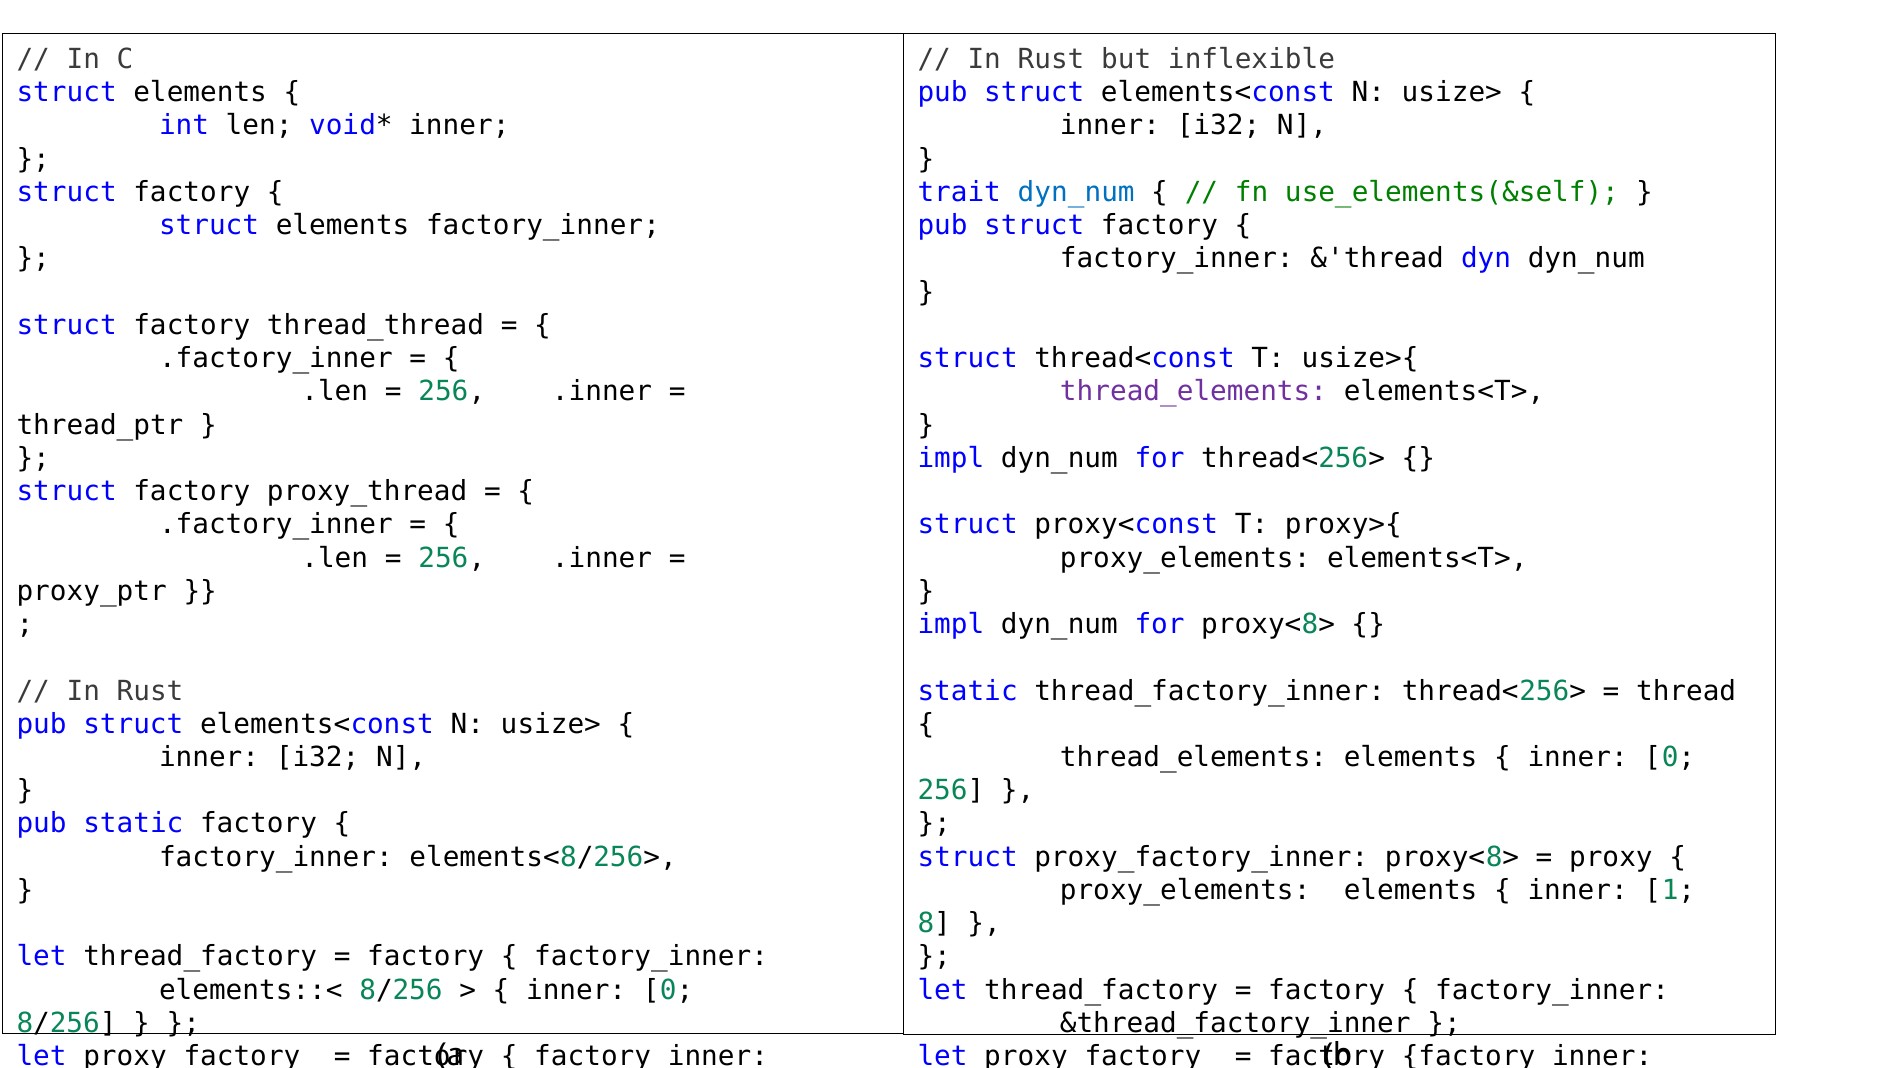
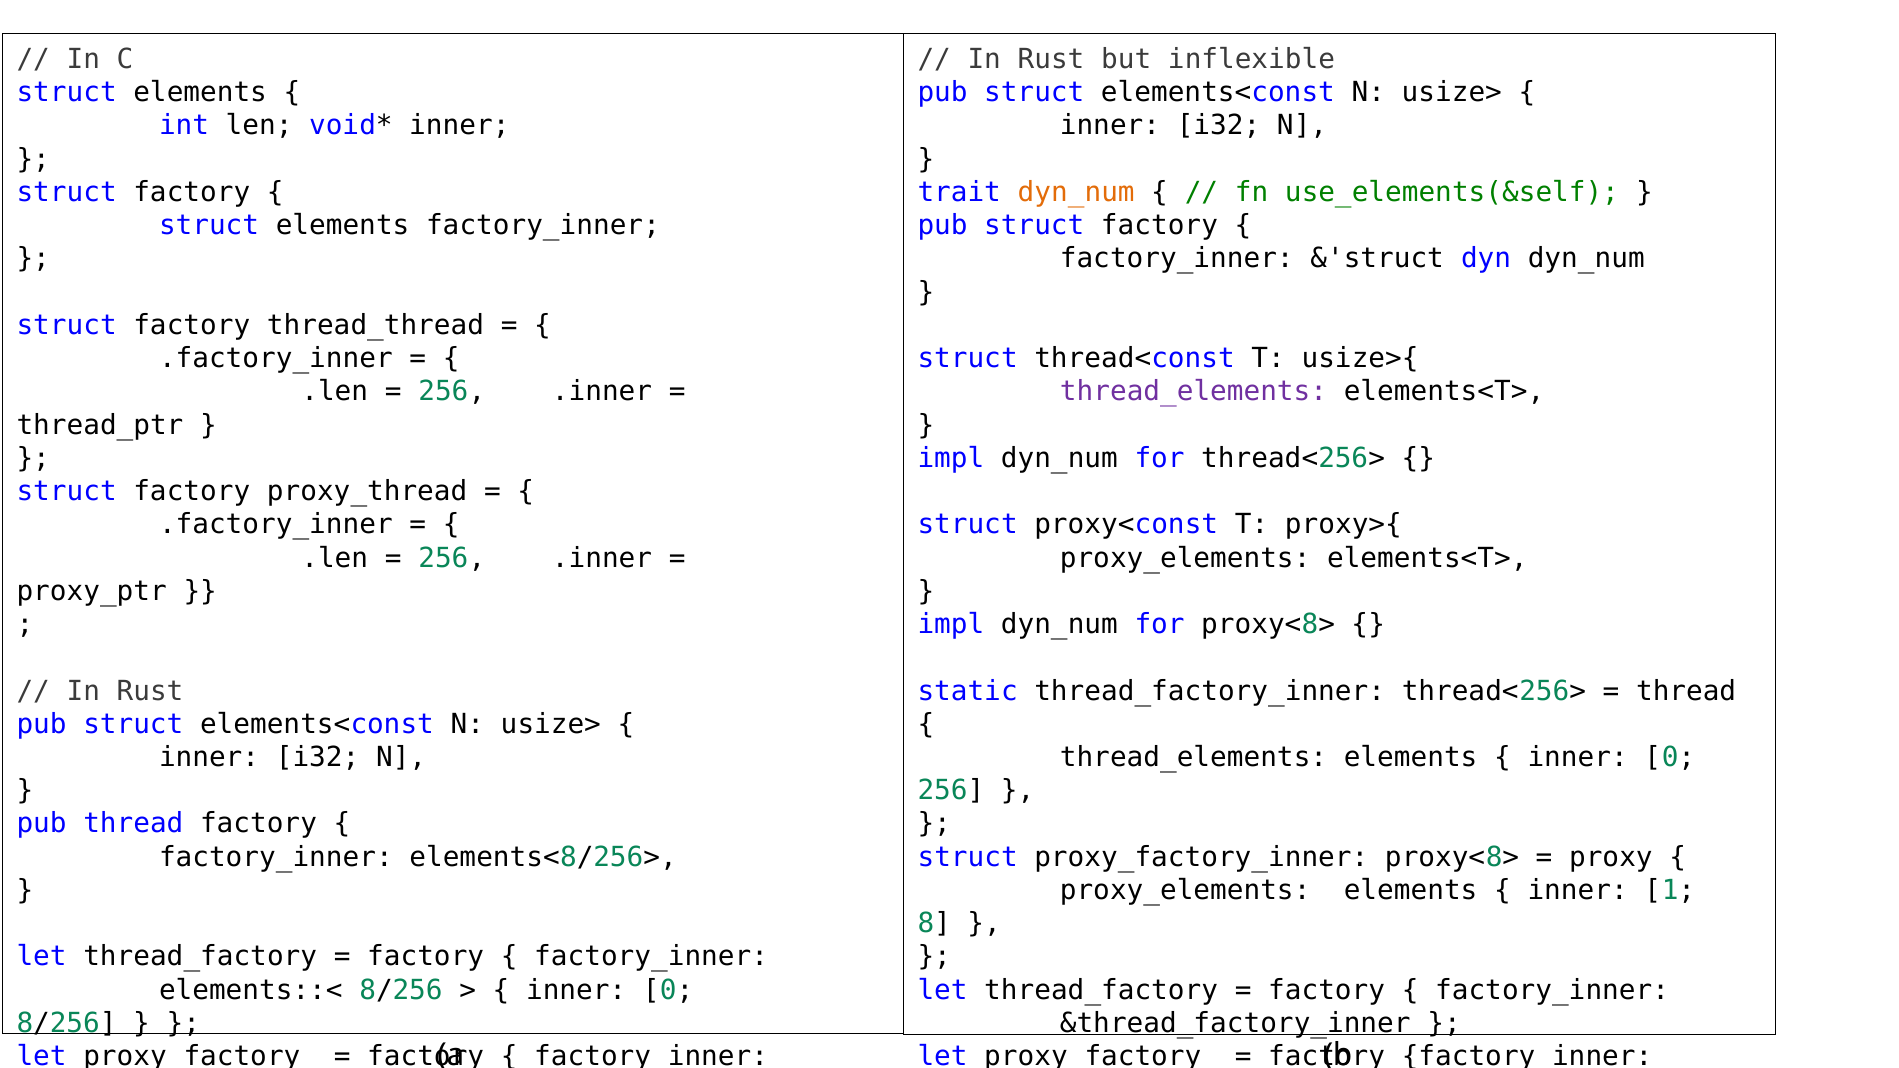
dyn_num at (1076, 192) colour: blue -> orange
&'thread: &'thread -> &'struct
pub static: static -> thread
